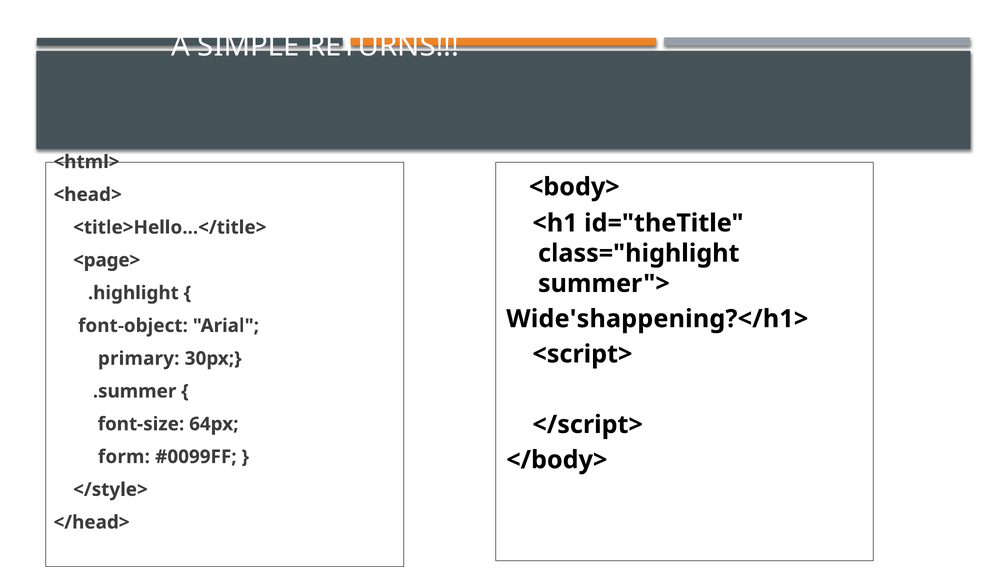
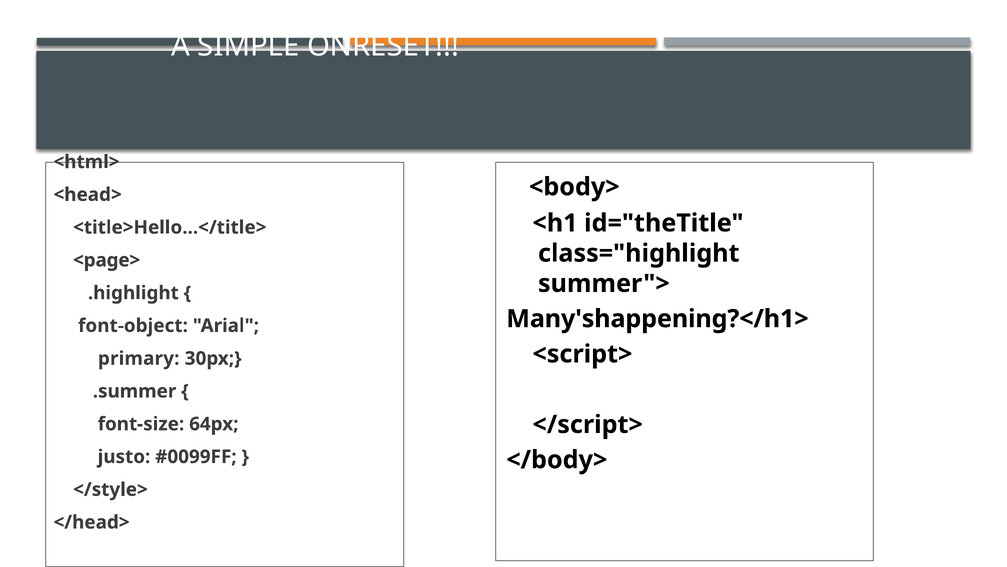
RETURNS: RETURNS -> ONRESET
Wide'shappening?</h1>: Wide'shappening?</h1> -> Many'shappening?</h1>
form: form -> justo
